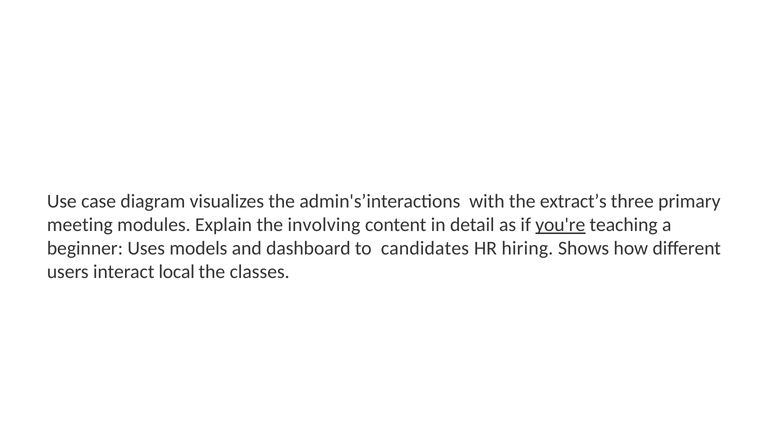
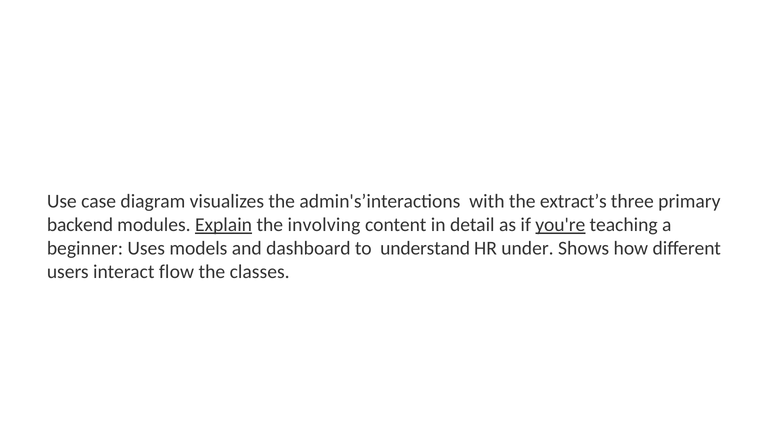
meeting: meeting -> backend
Explain underline: none -> present
candidates: candidates -> understand
hiring: hiring -> under
local: local -> flow
